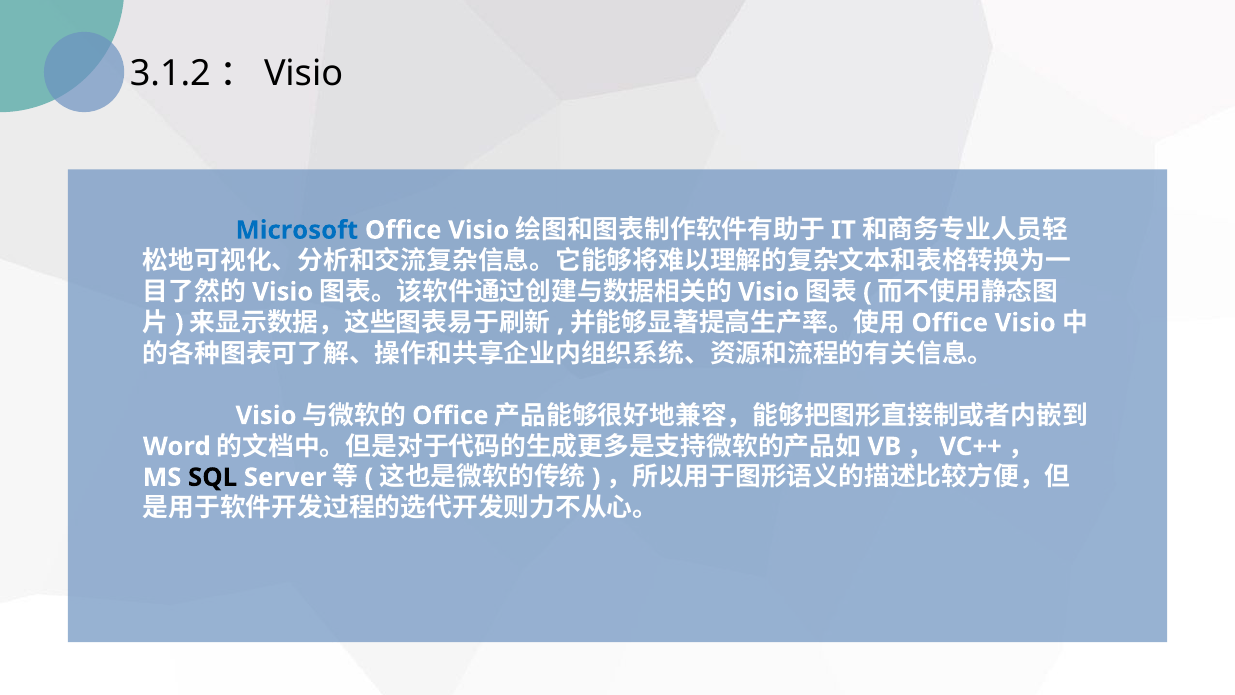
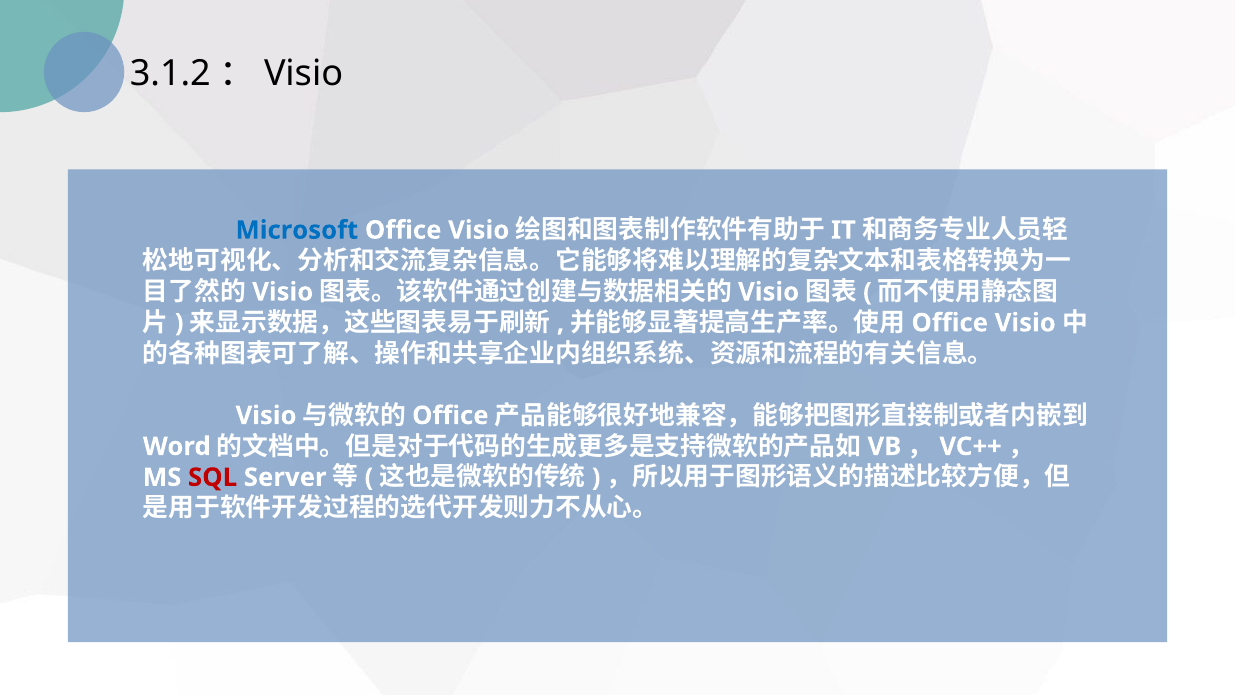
SQL colour: black -> red
